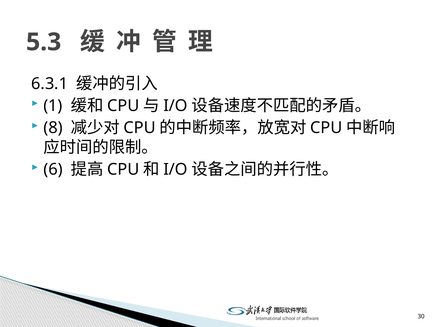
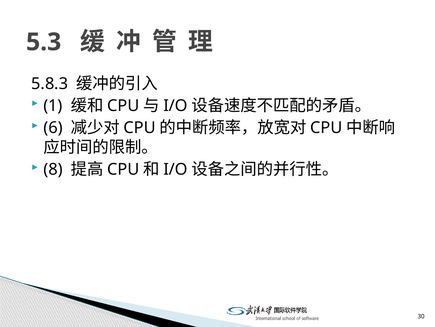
6.3.1: 6.3.1 -> 5.8.3
8: 8 -> 6
6: 6 -> 8
